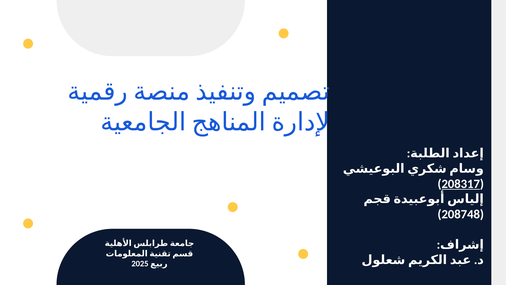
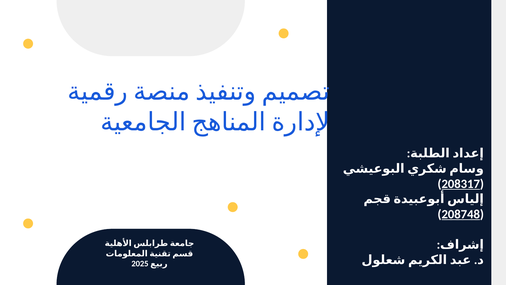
208748 underline: none -> present
